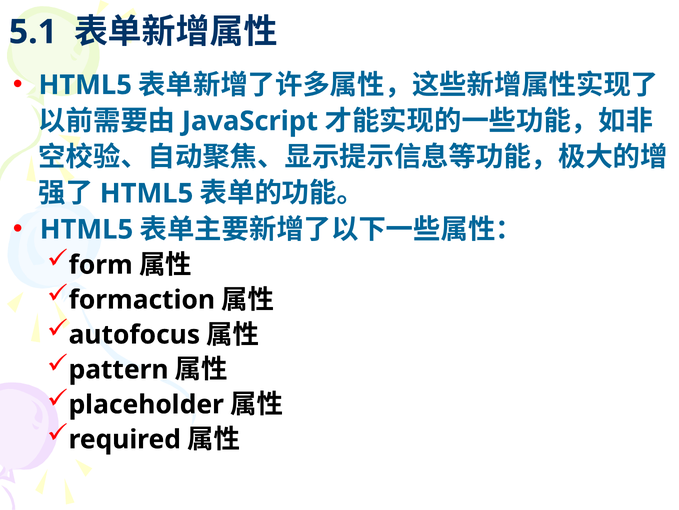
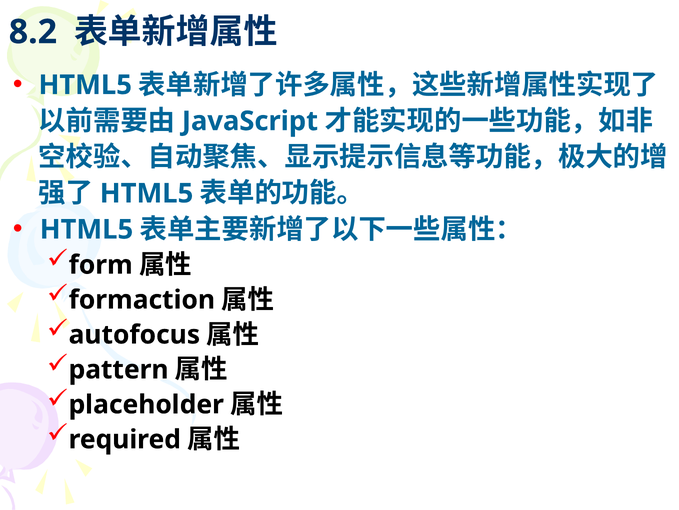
5.1: 5.1 -> 8.2
